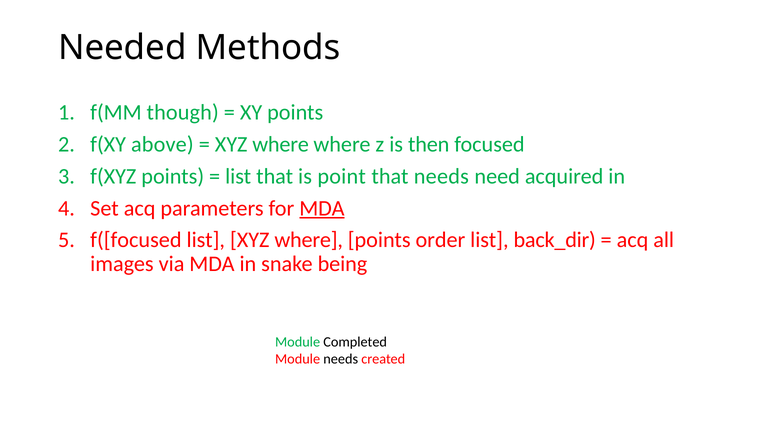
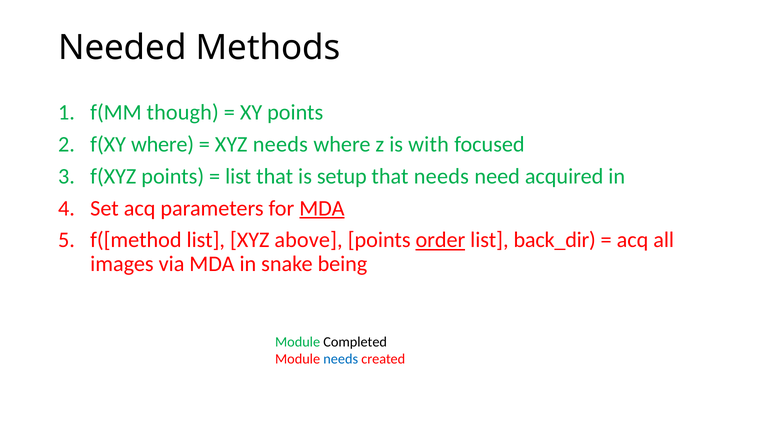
f(XY above: above -> where
where at (281, 144): where -> needs
then: then -> with
point: point -> setup
f([focused: f([focused -> f([method
list XYZ where: where -> above
order underline: none -> present
needs at (341, 359) colour: black -> blue
